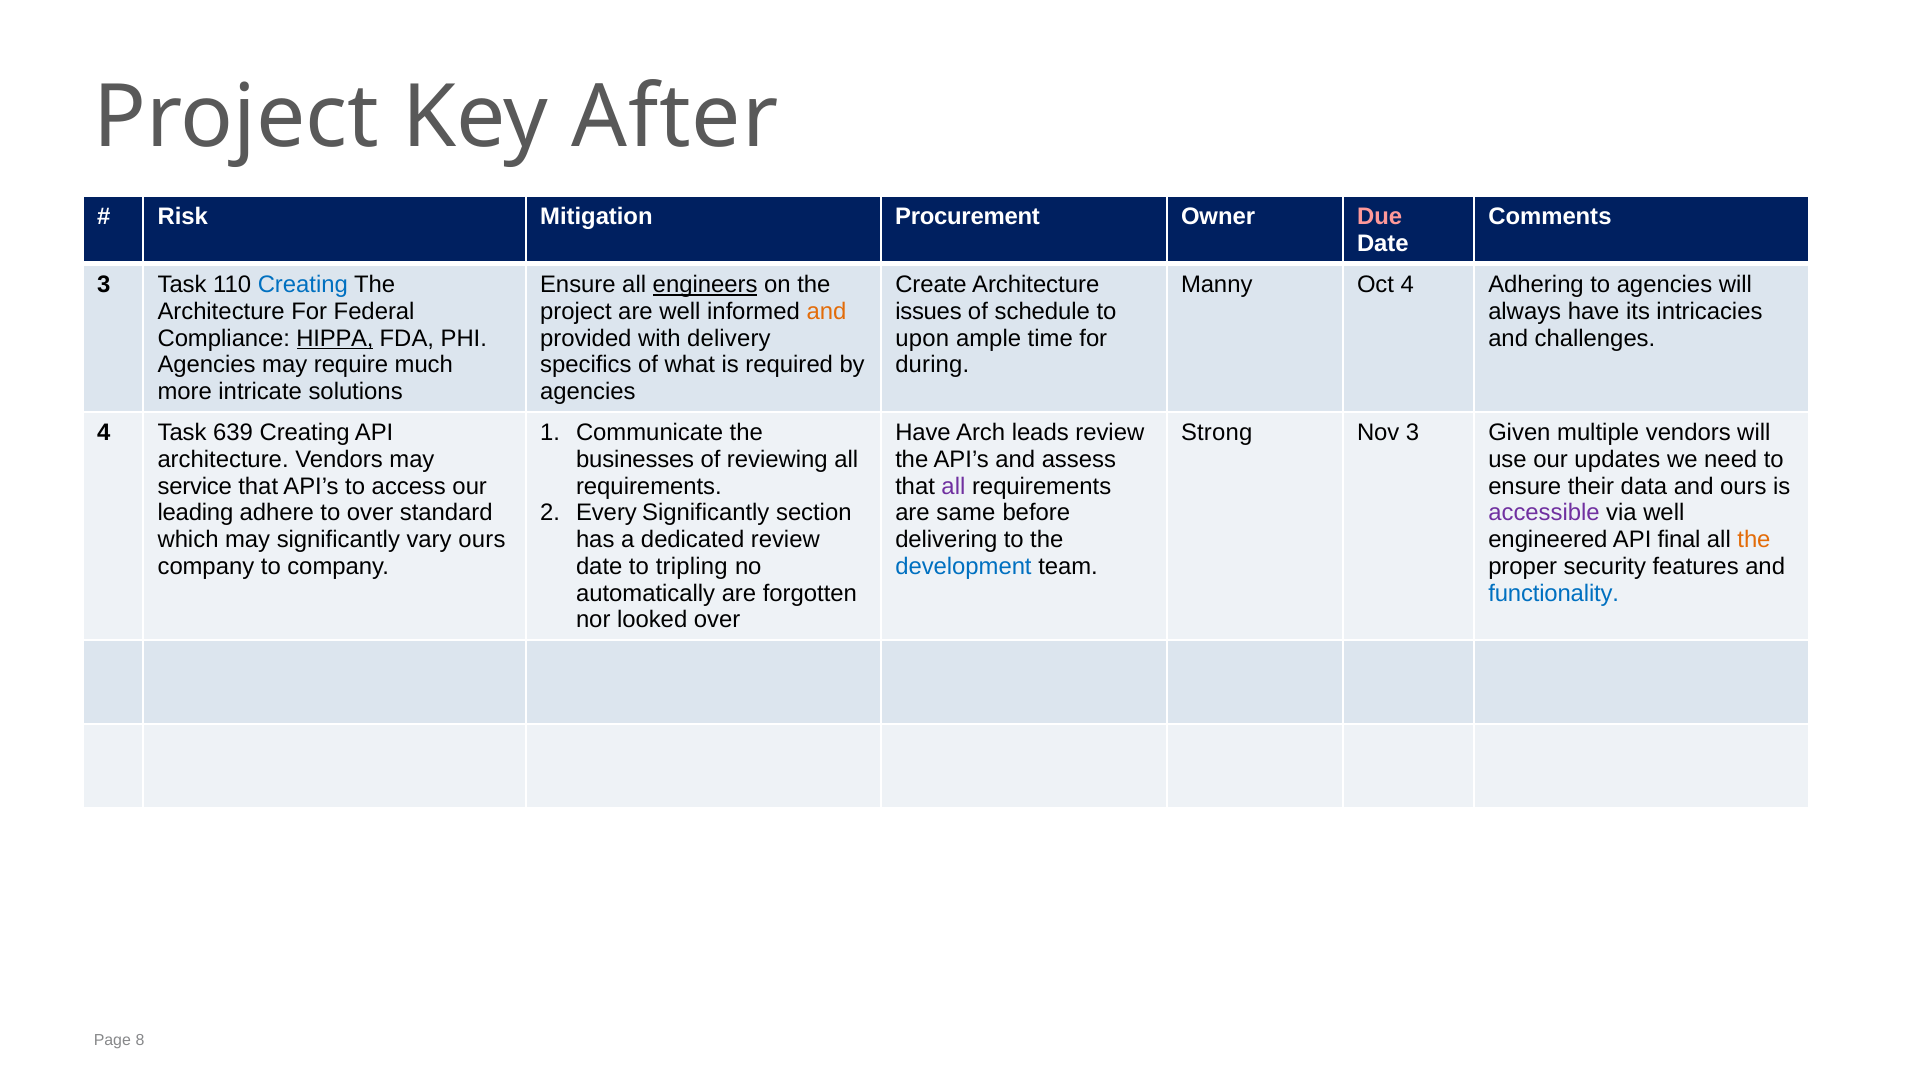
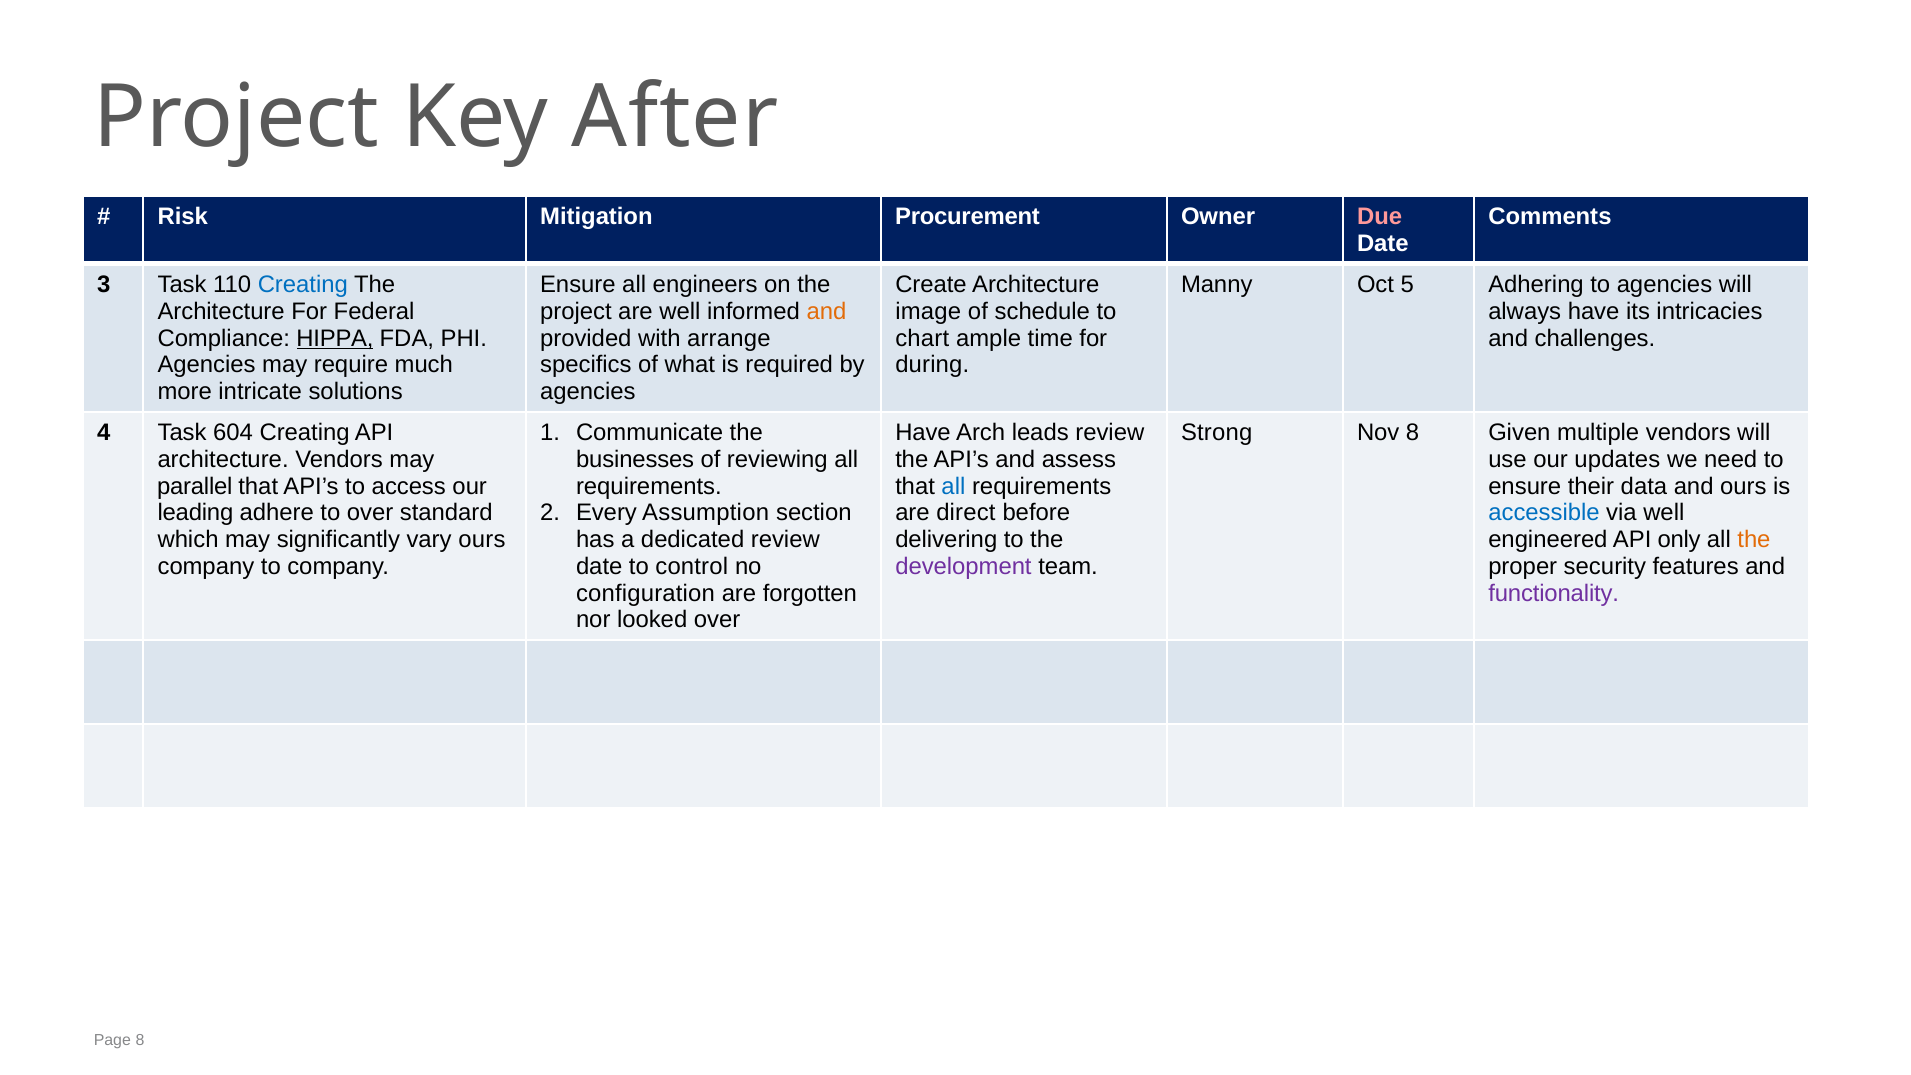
engineers underline: present -> none
Oct 4: 4 -> 5
issues: issues -> image
delivery: delivery -> arrange
upon: upon -> chart
639: 639 -> 604
Nov 3: 3 -> 8
service: service -> parallel
all at (953, 486) colour: purple -> blue
Every Significantly: Significantly -> Assumption
same: same -> direct
accessible colour: purple -> blue
final: final -> only
tripling: tripling -> control
development colour: blue -> purple
automatically: automatically -> configuration
functionality colour: blue -> purple
